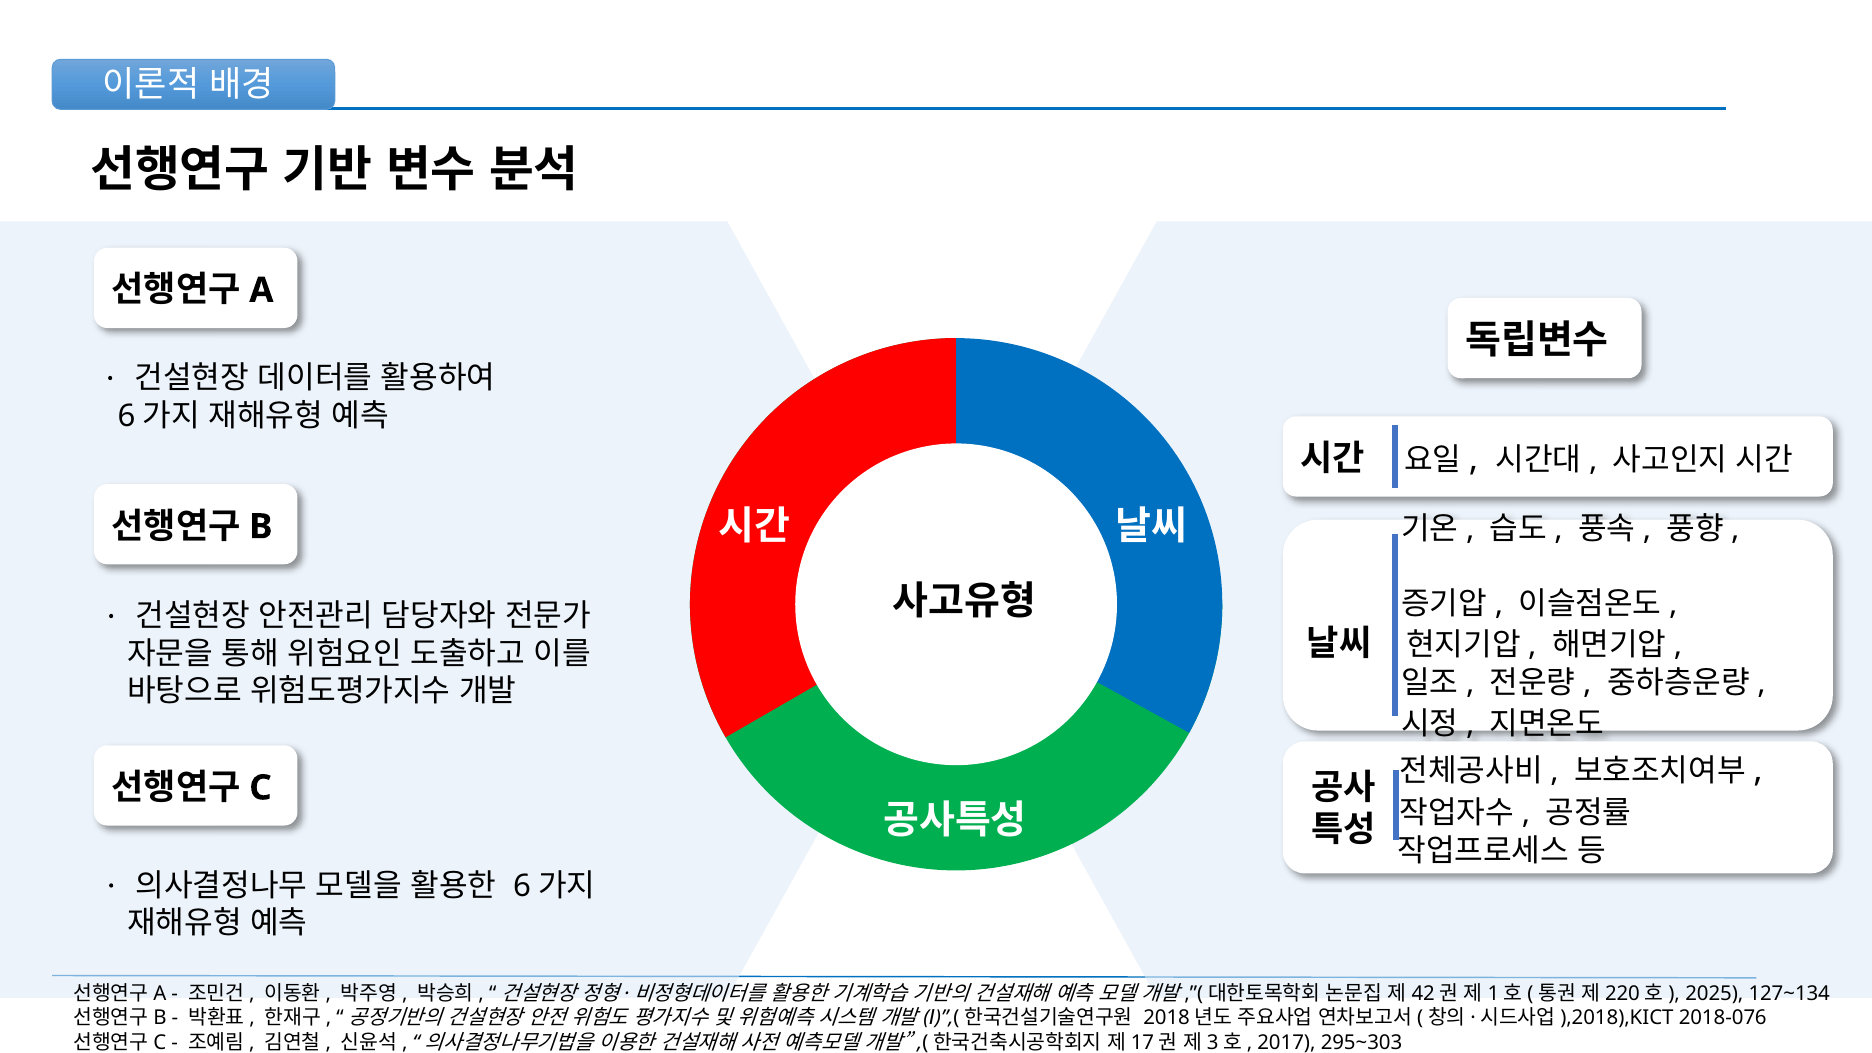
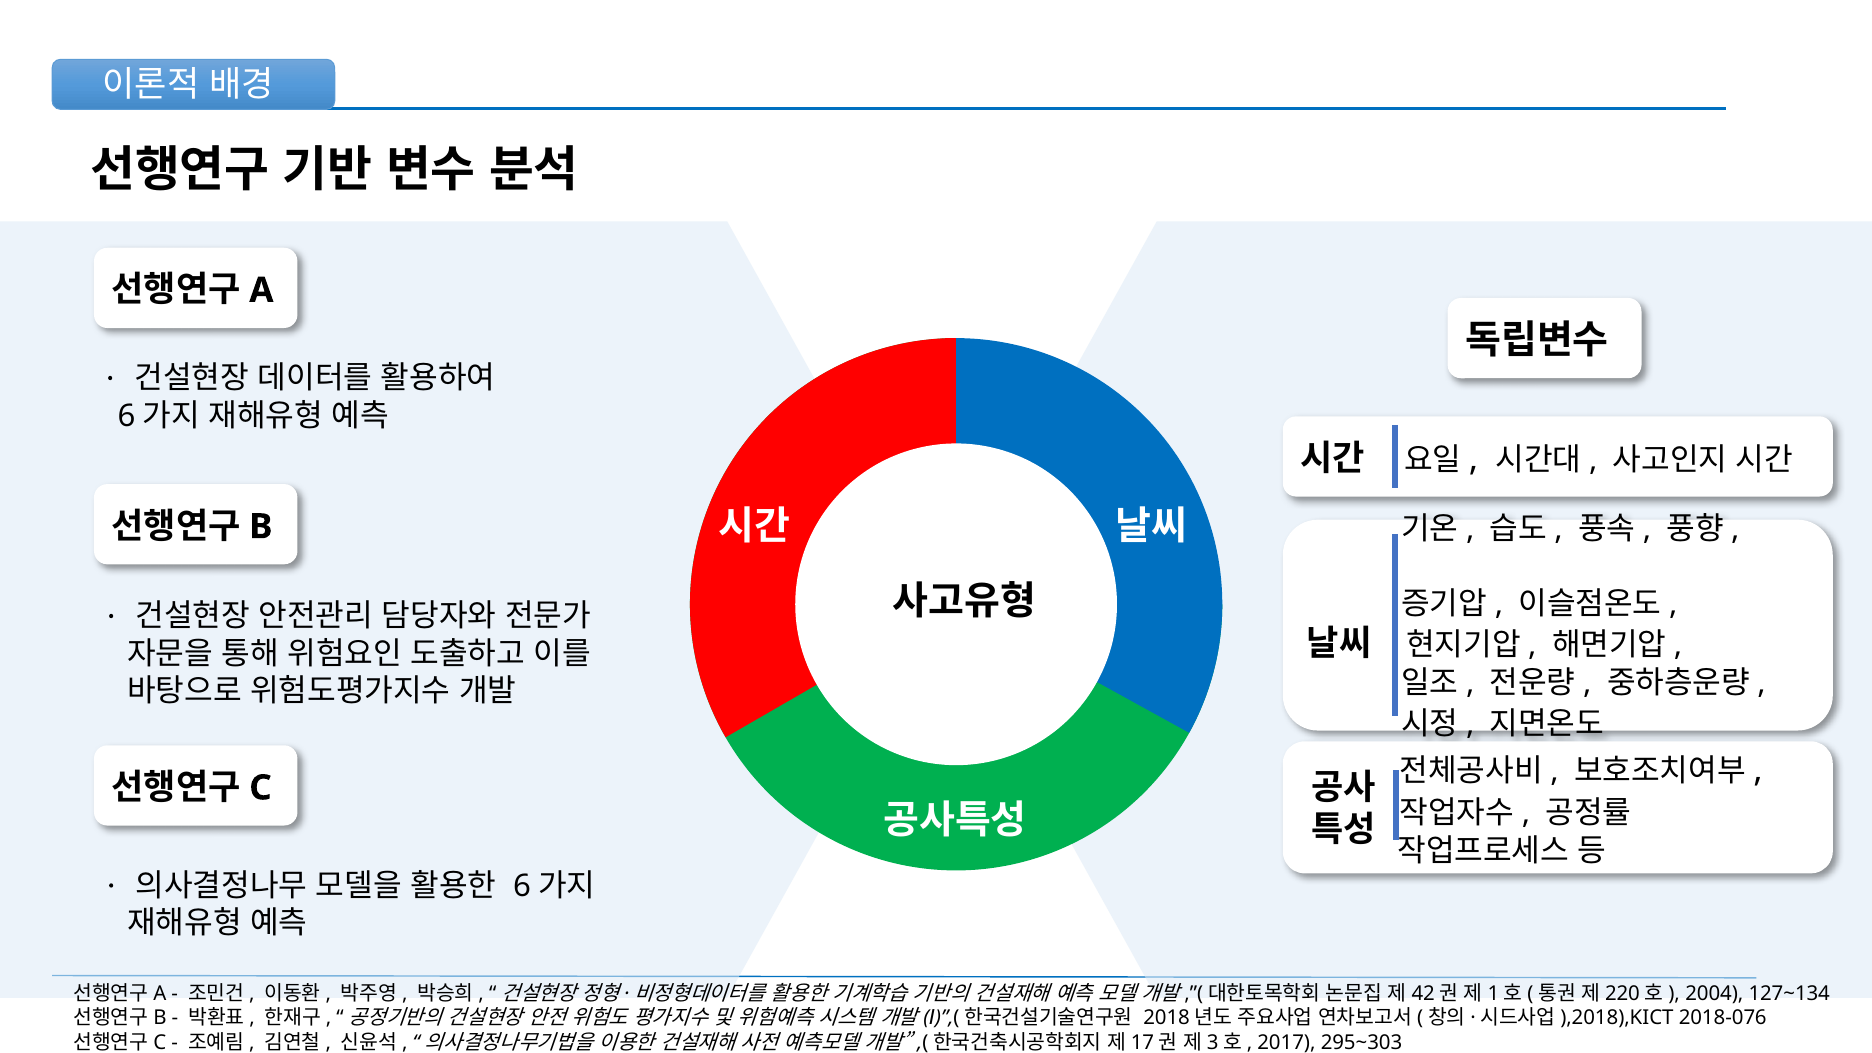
2025: 2025 -> 2004
